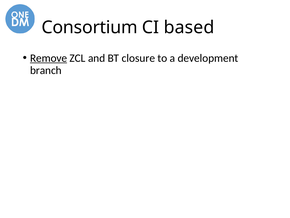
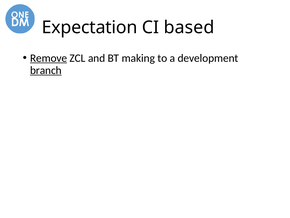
Consortium: Consortium -> Expectation
closure: closure -> making
branch underline: none -> present
